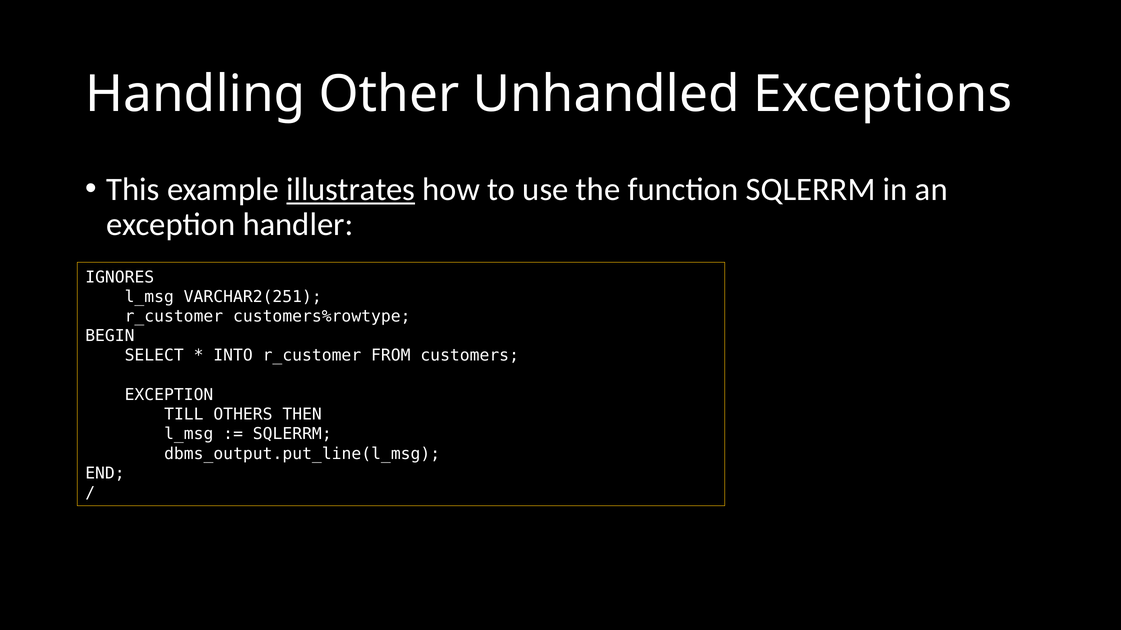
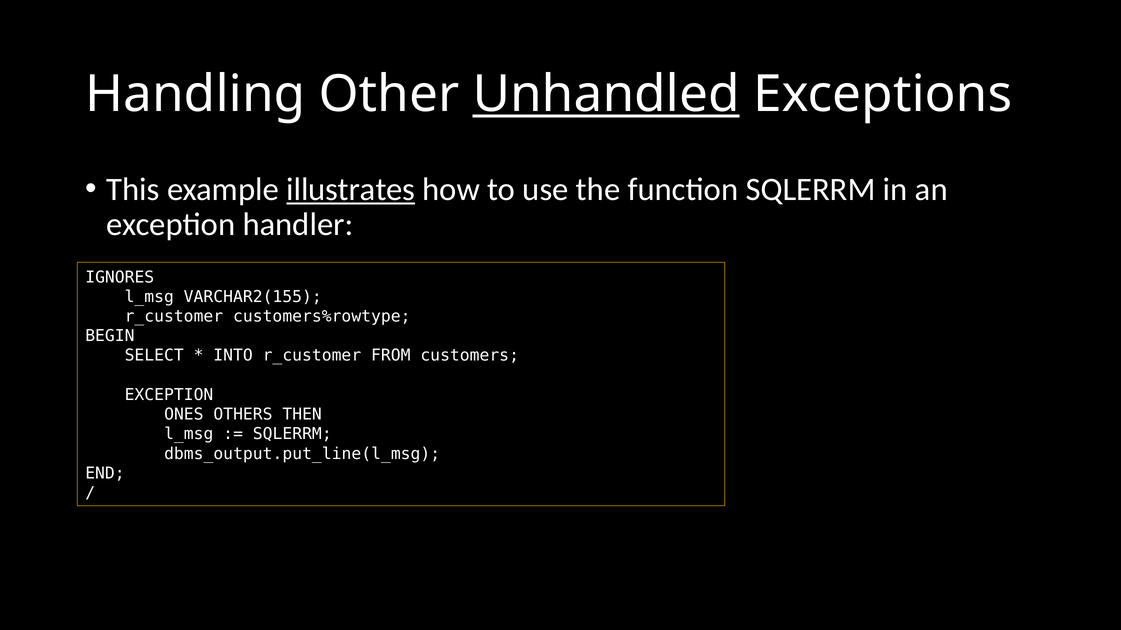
Unhandled underline: none -> present
VARCHAR2(251: VARCHAR2(251 -> VARCHAR2(155
TILL: TILL -> ONES
